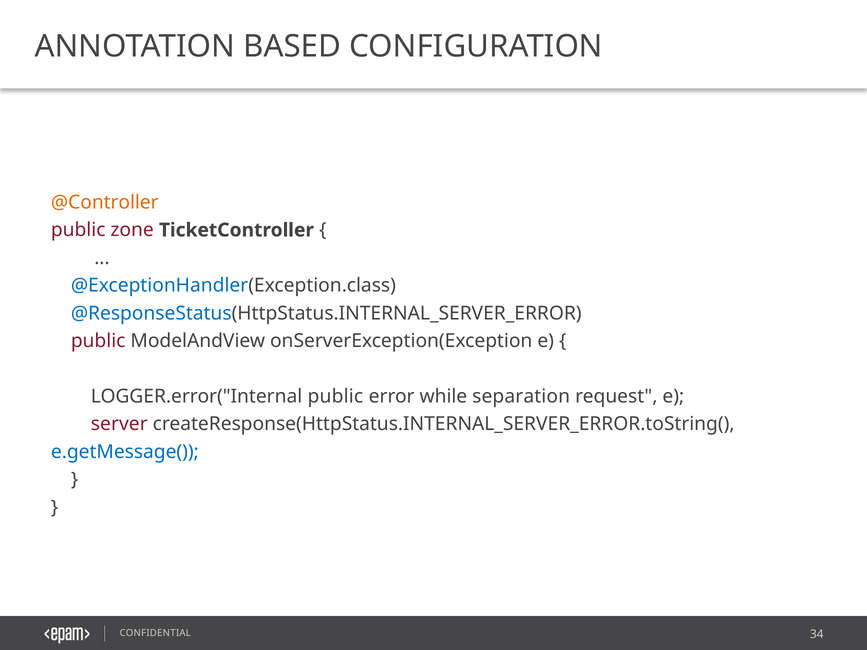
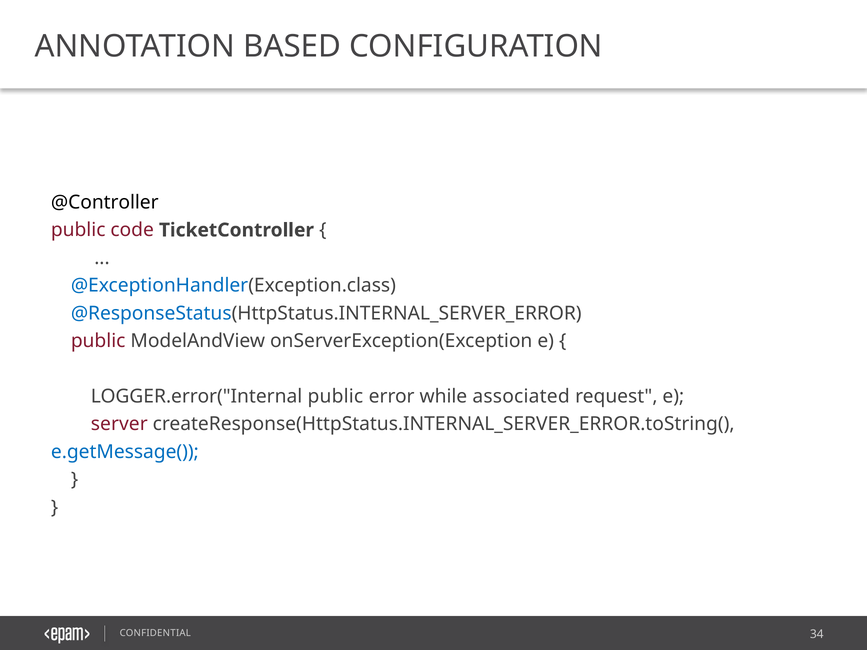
@Controller colour: orange -> black
zone: zone -> code
separation: separation -> associated
